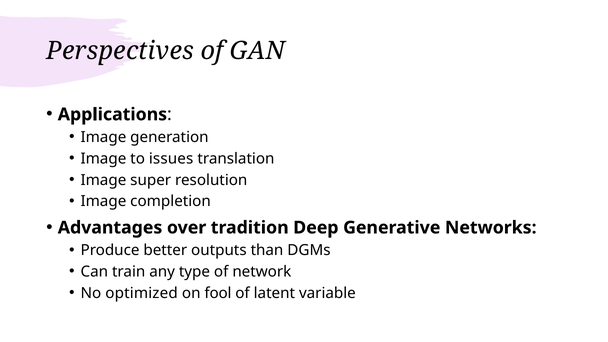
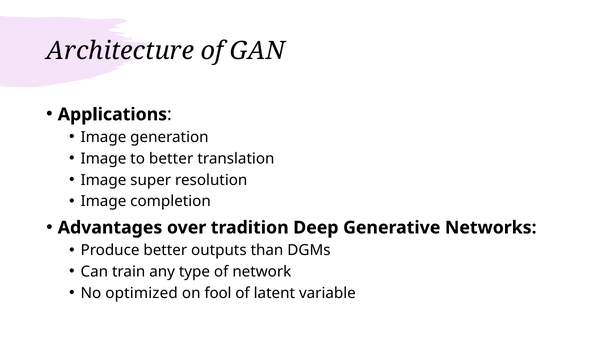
Perspectives: Perspectives -> Architecture
to issues: issues -> better
